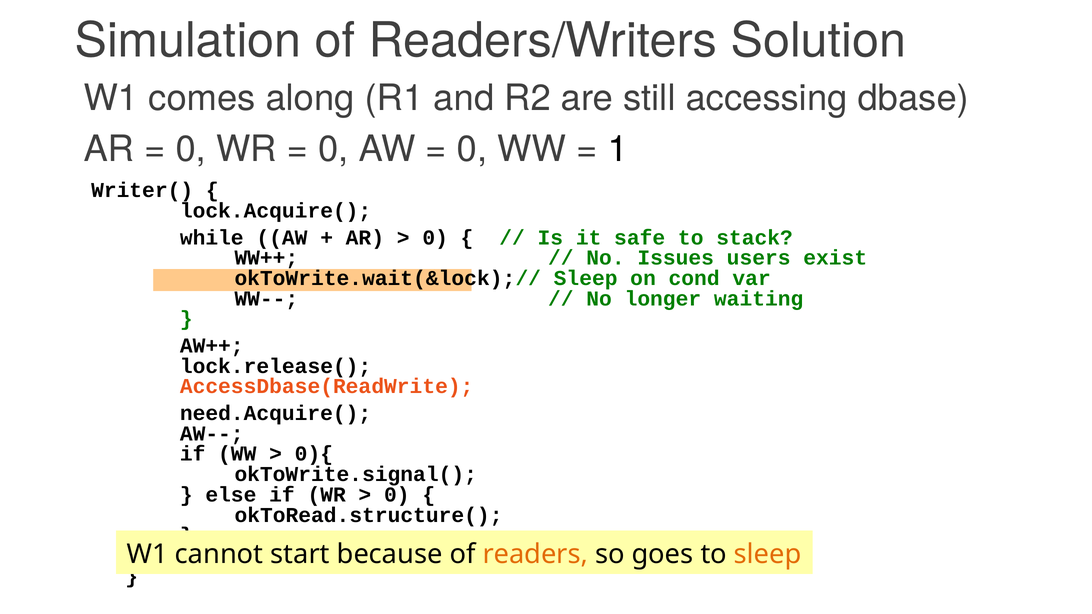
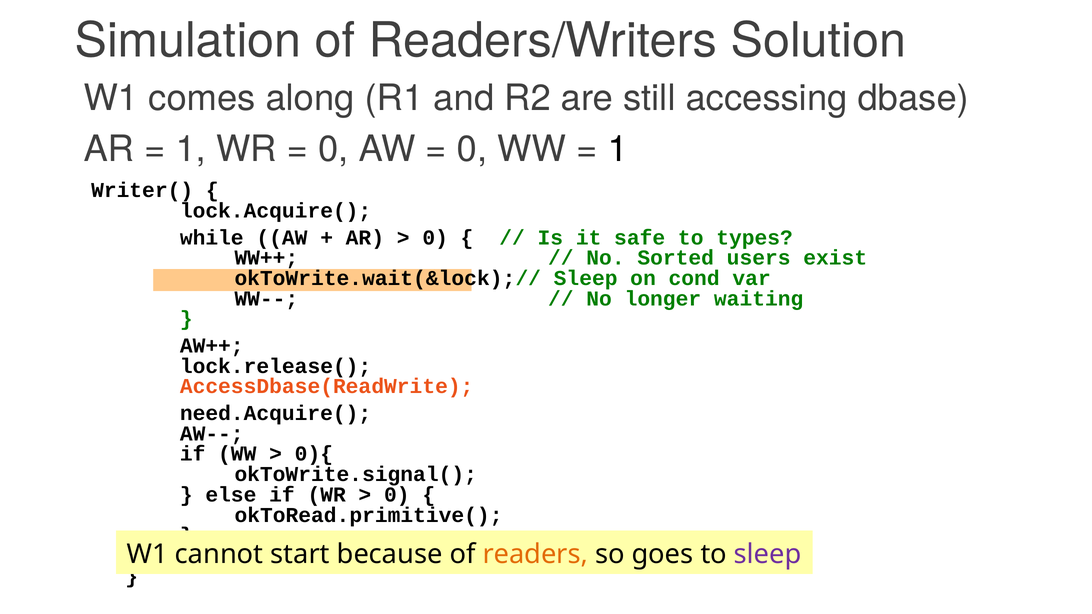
0 at (191, 149): 0 -> 1
stack: stack -> types
Issues: Issues -> Sorted
okToRead.structure(: okToRead.structure( -> okToRead.primitive(
sleep at (768, 554) colour: orange -> purple
